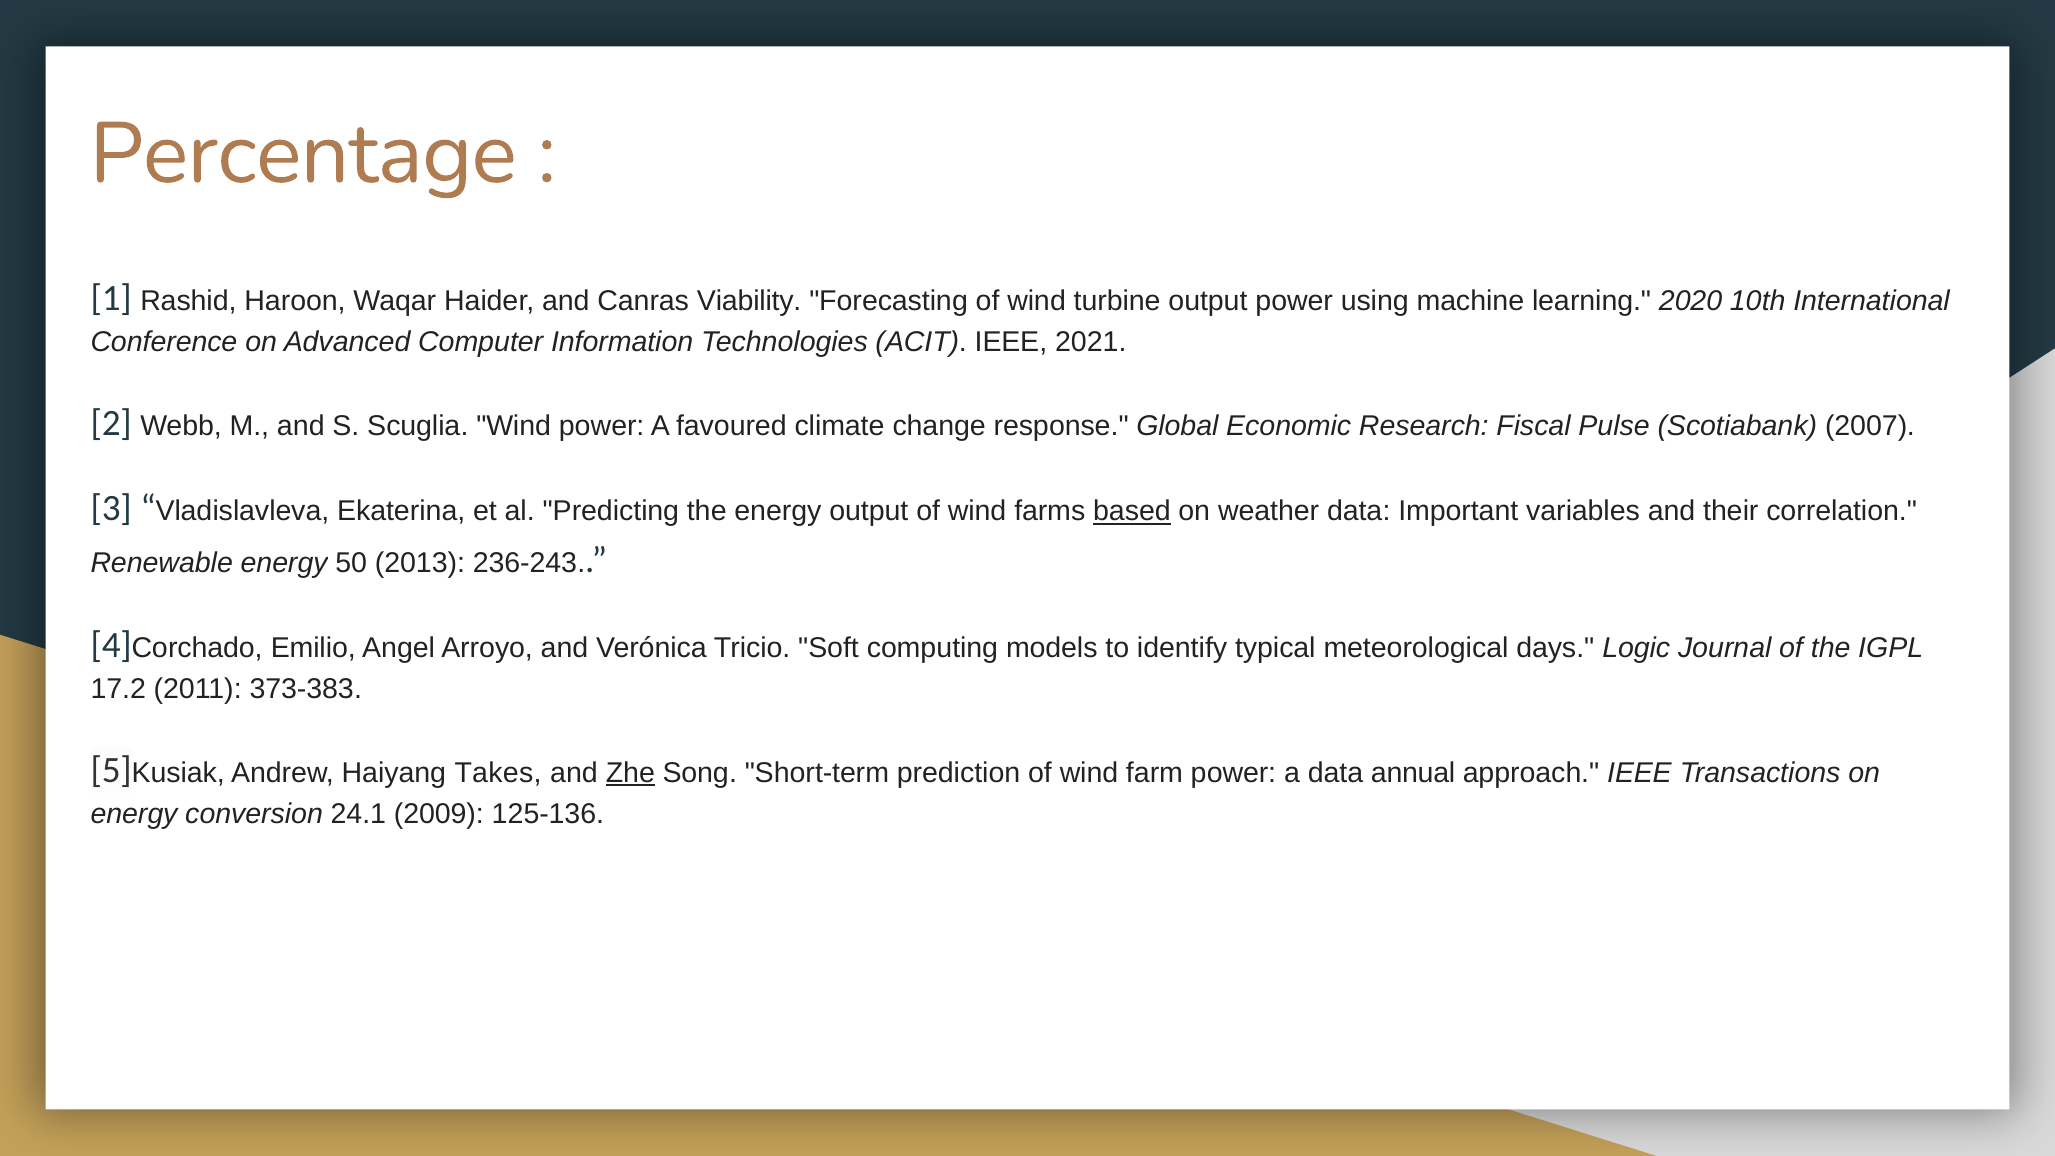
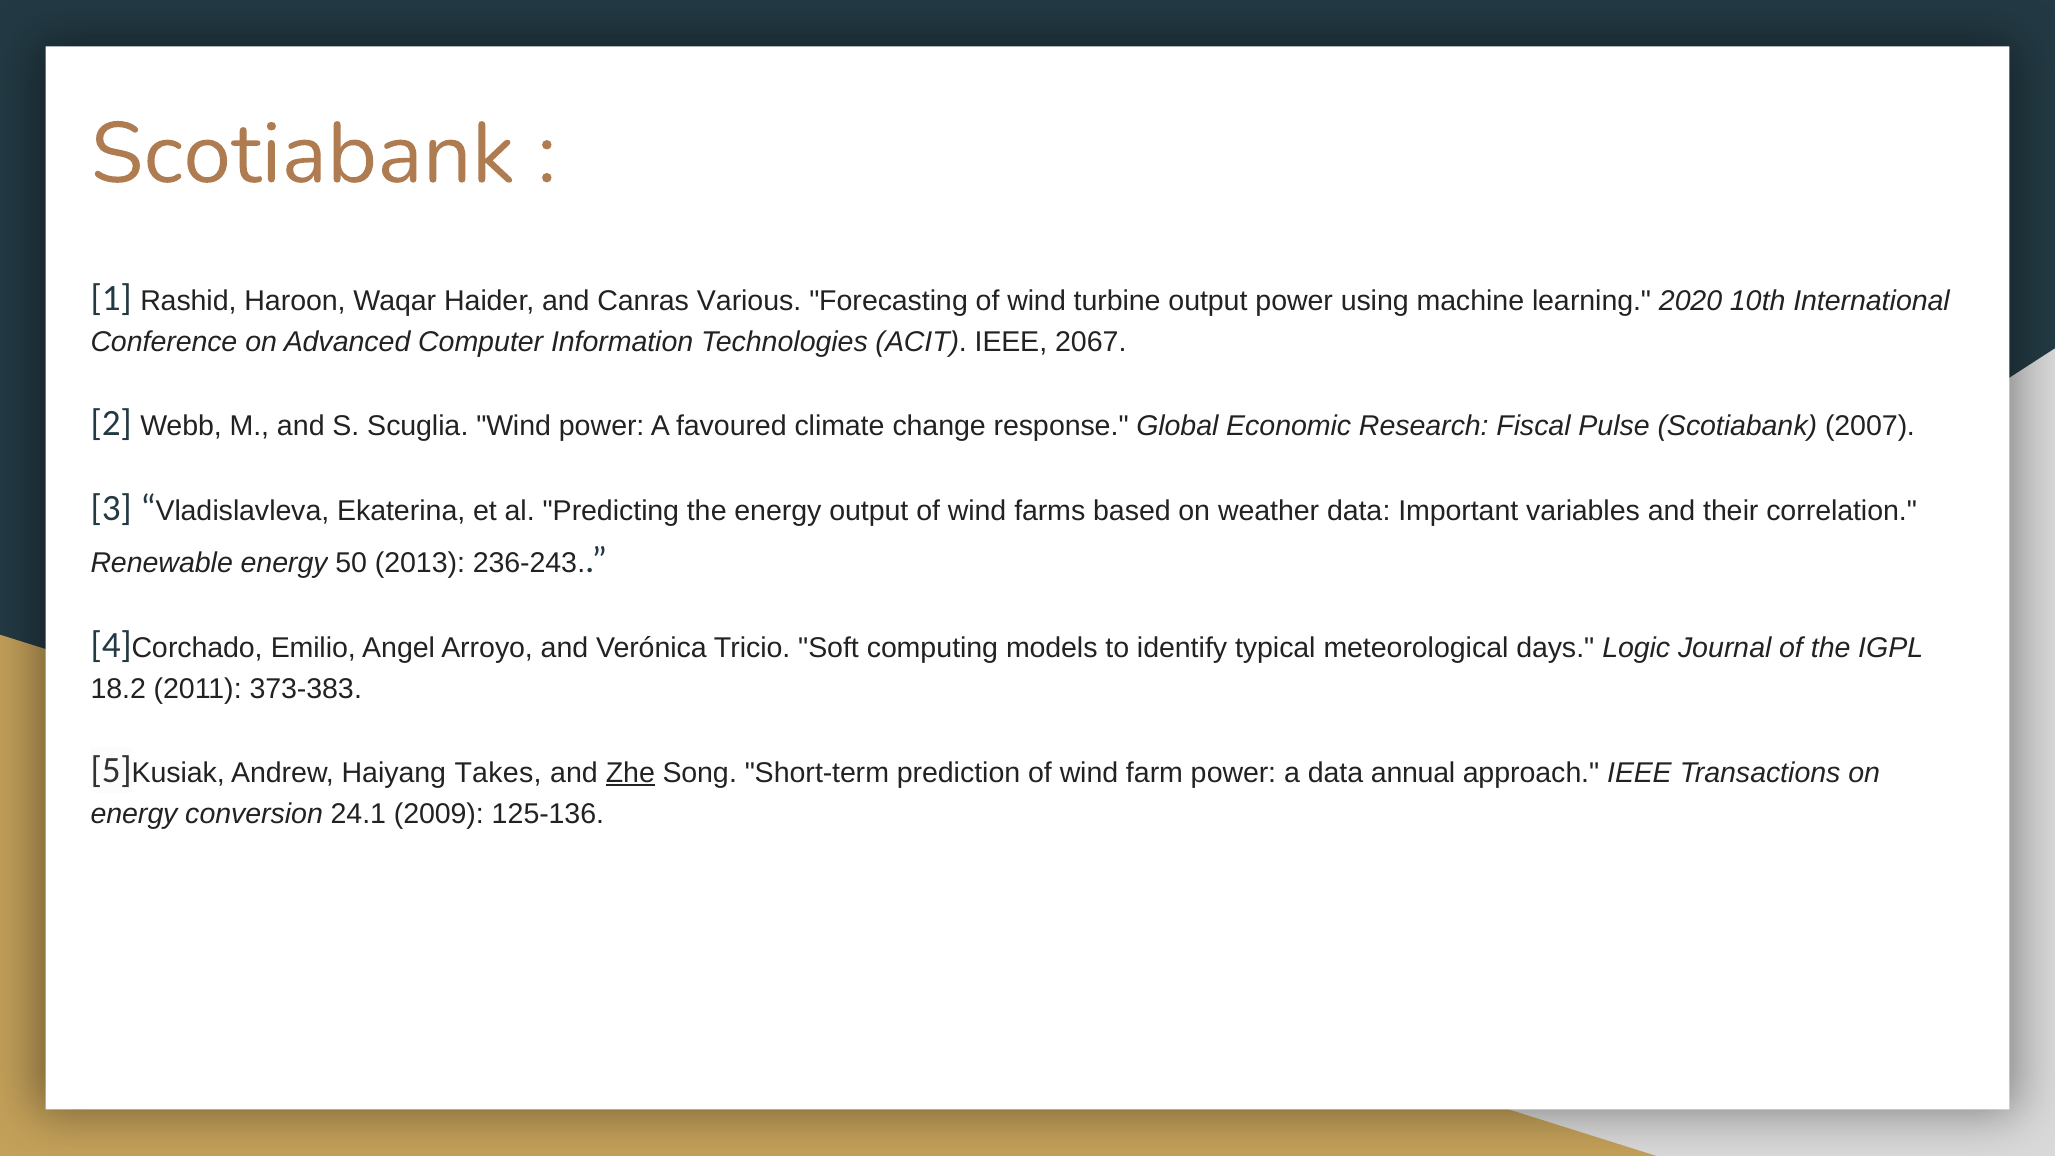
Percentage at (303, 154): Percentage -> Scotiabank
Viability: Viability -> Various
2021: 2021 -> 2067
based underline: present -> none
17.2: 17.2 -> 18.2
